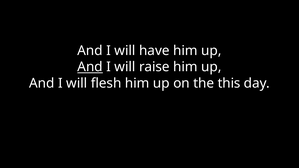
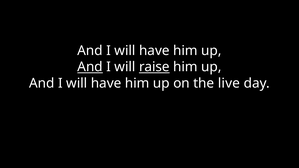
raise underline: none -> present
flesh at (106, 83): flesh -> have
this: this -> live
